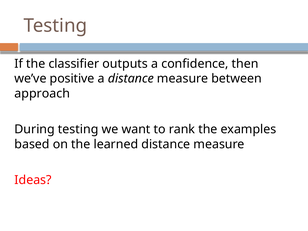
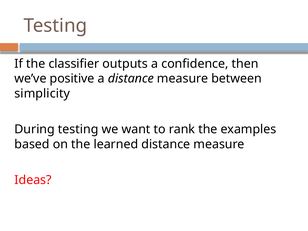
approach: approach -> simplicity
